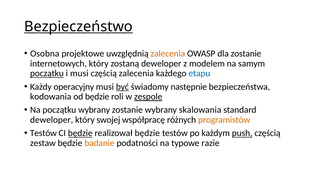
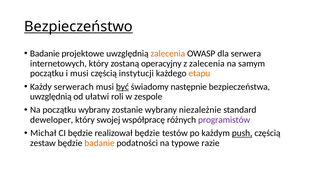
Osobna at (45, 54): Osobna -> Badanie
dla zostanie: zostanie -> serwera
zostaną deweloper: deweloper -> operacyjny
z modelem: modelem -> zalecenia
początku at (47, 74) underline: present -> none
częścią zalecenia: zalecenia -> instytucji
etapu colour: blue -> orange
operacyjny: operacyjny -> serwerach
kodowania at (51, 97): kodowania -> uwzględnią
od będzie: będzie -> ułatwi
zespole underline: present -> none
skalowania: skalowania -> niezależnie
programistów colour: orange -> purple
Testów at (43, 133): Testów -> Michał
będzie at (80, 133) underline: present -> none
